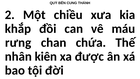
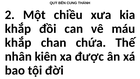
rưng at (18, 42): rưng -> khắp
